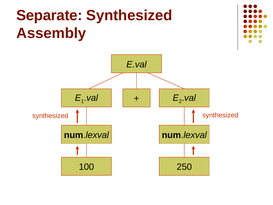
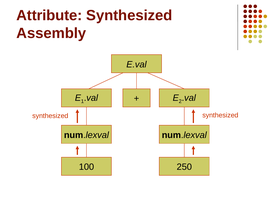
Separate: Separate -> Attribute
